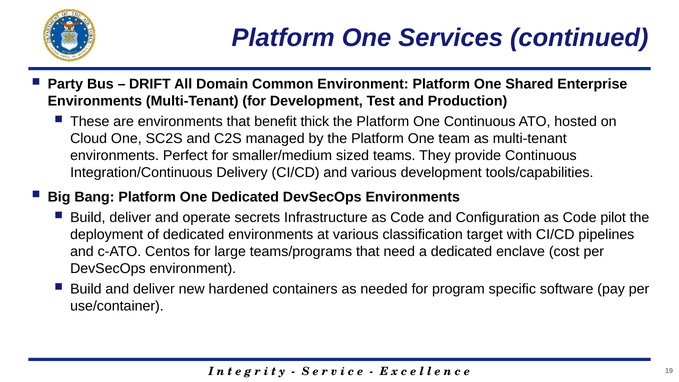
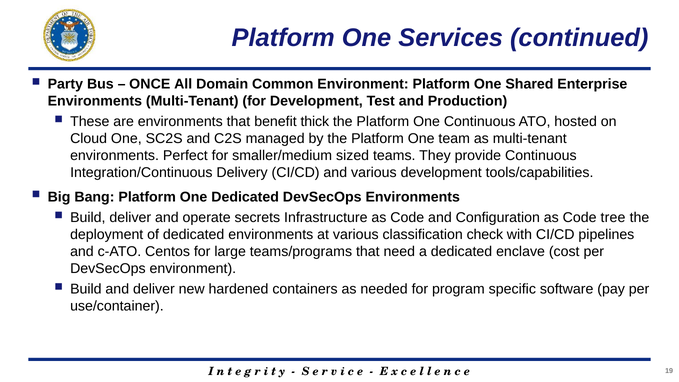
DRIFT: DRIFT -> ONCE
pilot: pilot -> tree
target: target -> check
